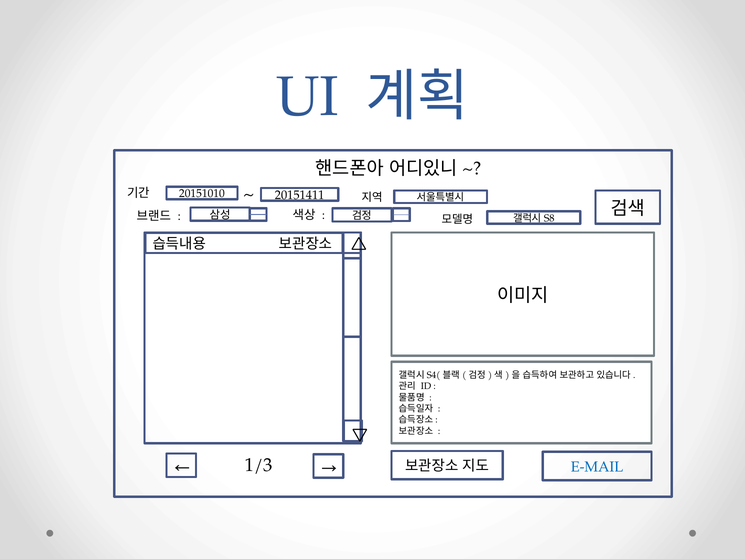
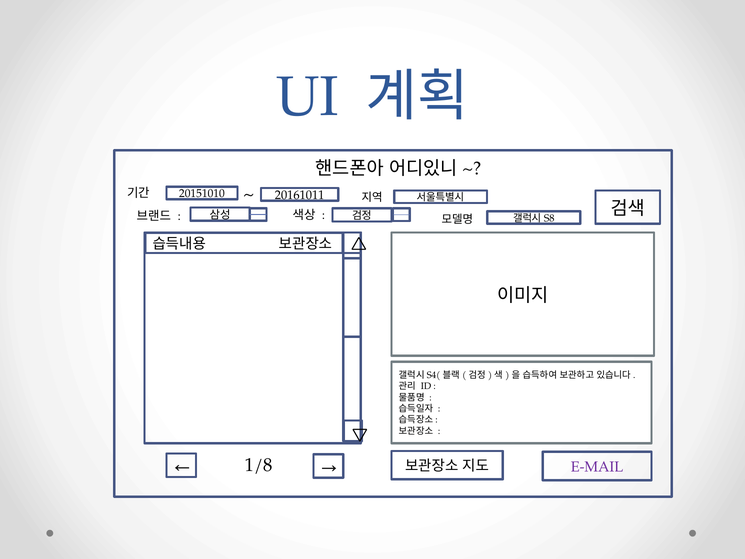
20151411: 20151411 -> 20161011
1/3: 1/3 -> 1/8
E-MAIL colour: blue -> purple
